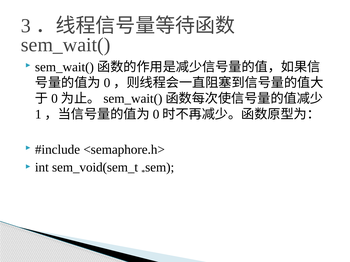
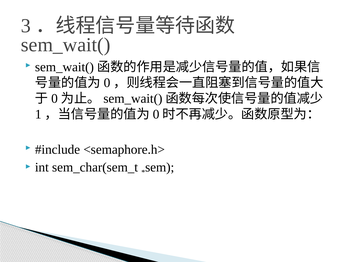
sem_void(sem_t: sem_void(sem_t -> sem_char(sem_t
